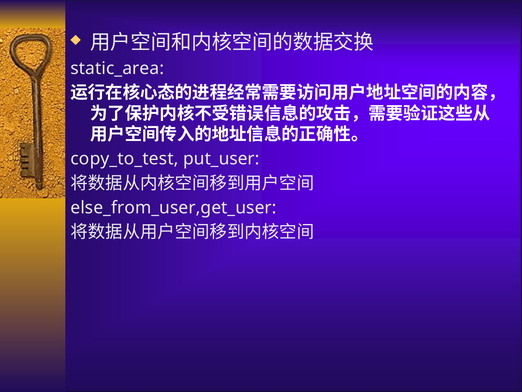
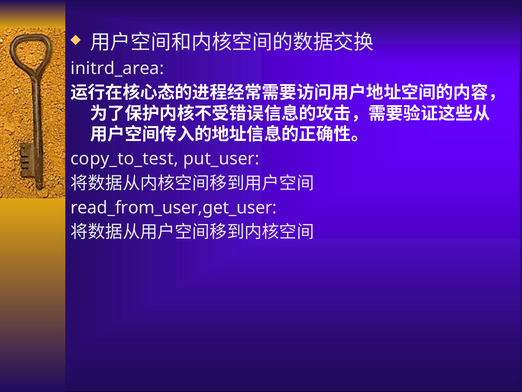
static_area: static_area -> initrd_area
else_from_user,get_user: else_from_user,get_user -> read_from_user,get_user
